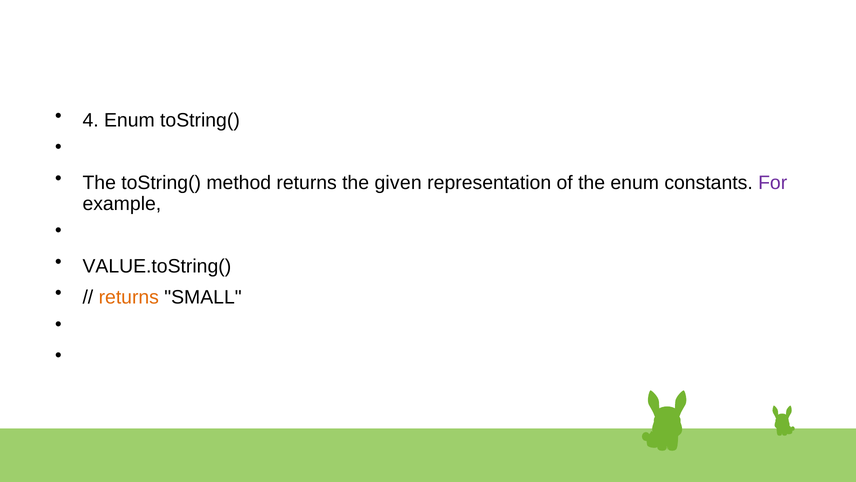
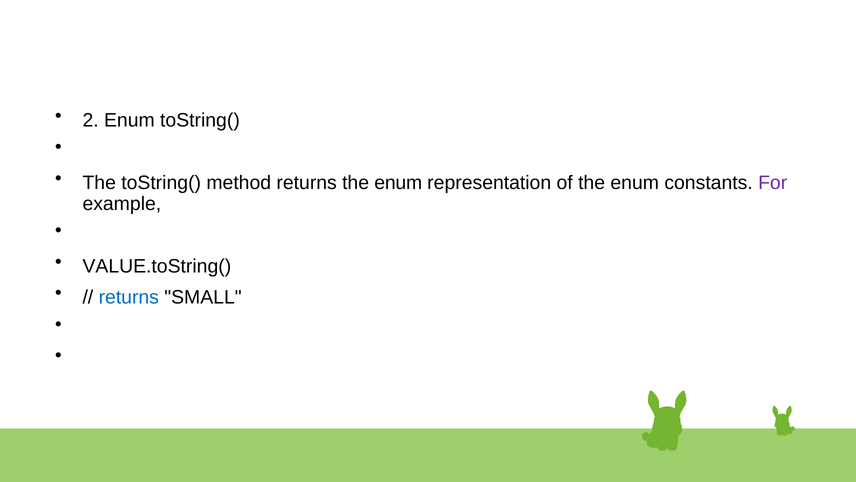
4: 4 -> 2
returns the given: given -> enum
returns at (129, 297) colour: orange -> blue
